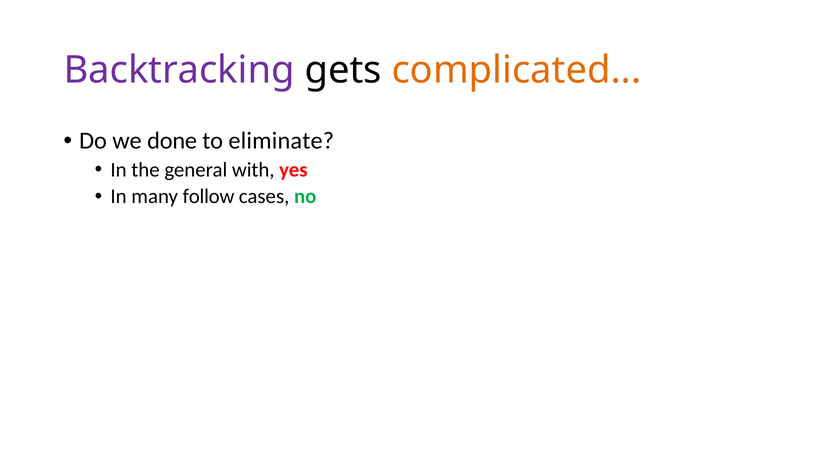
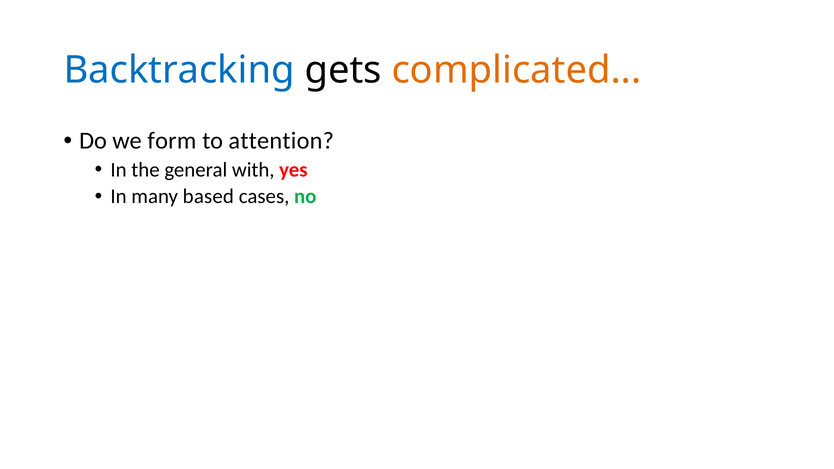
Backtracking colour: purple -> blue
done: done -> form
eliminate: eliminate -> attention
follow: follow -> based
